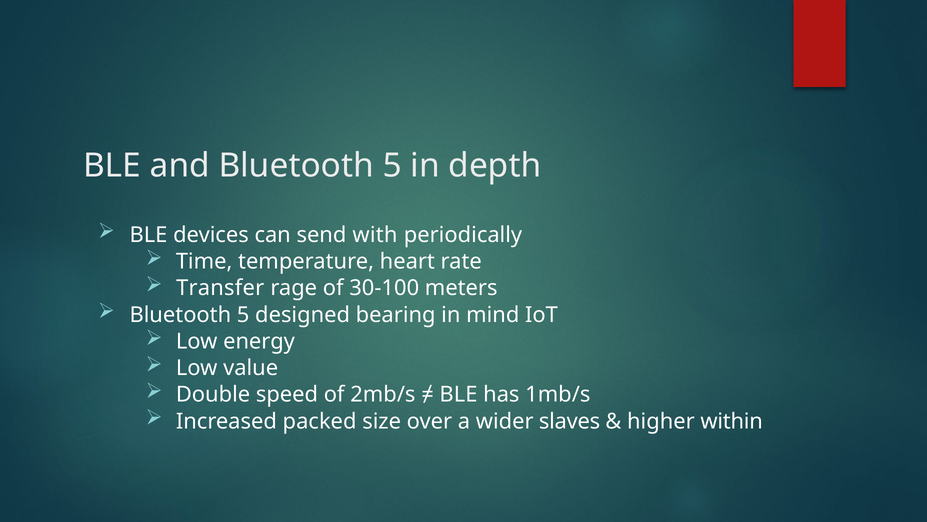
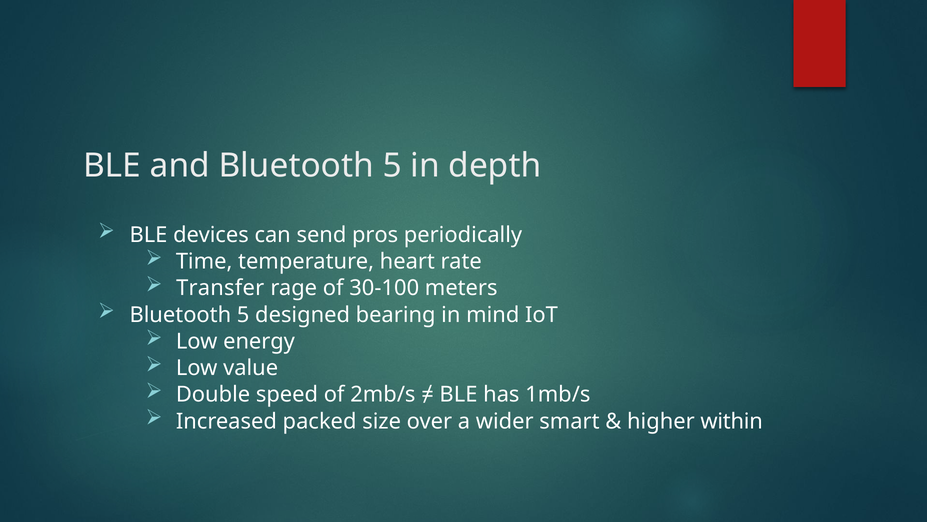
with: with -> pros
slaves: slaves -> smart
